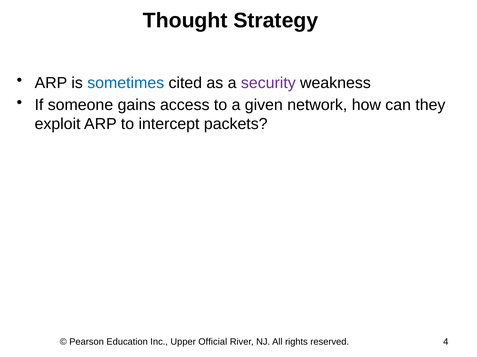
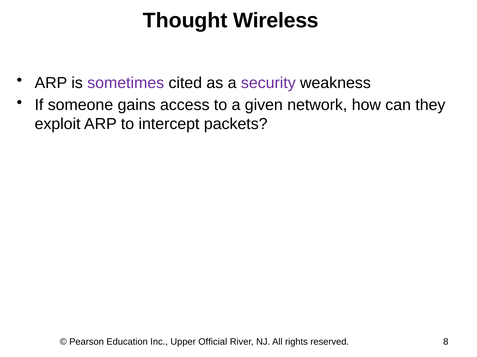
Strategy: Strategy -> Wireless
sometimes colour: blue -> purple
4: 4 -> 8
